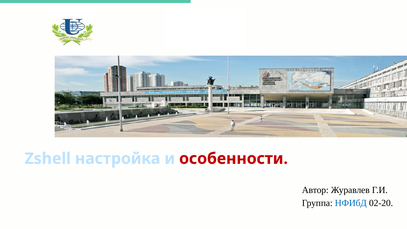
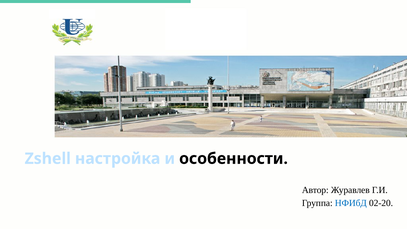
особенности colour: red -> black
